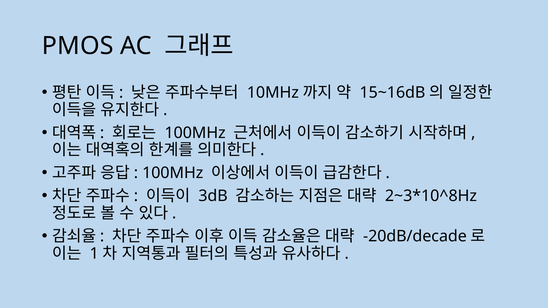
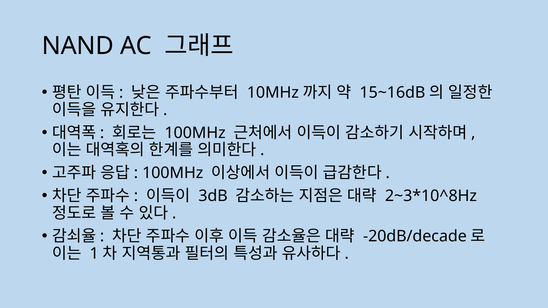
PMOS: PMOS -> NAND
